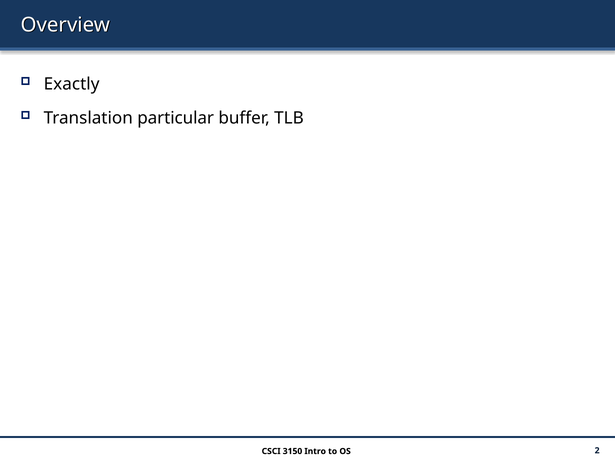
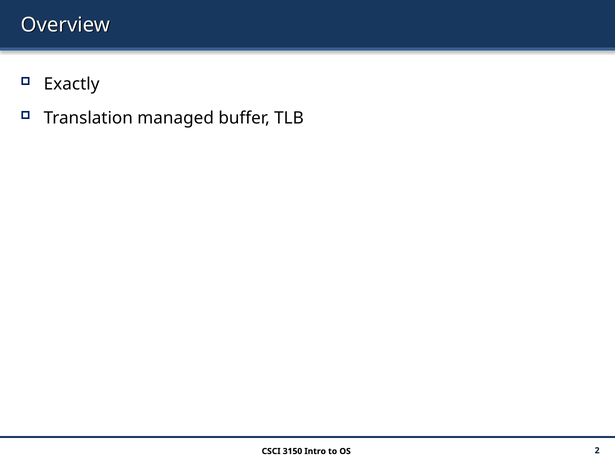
particular: particular -> managed
